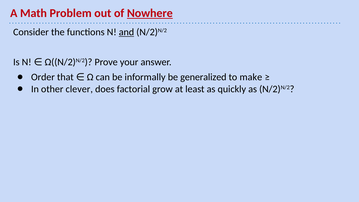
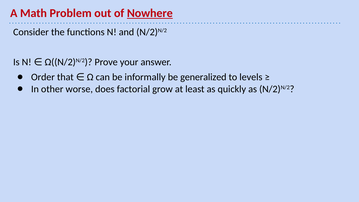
and underline: present -> none
make: make -> levels
clever: clever -> worse
